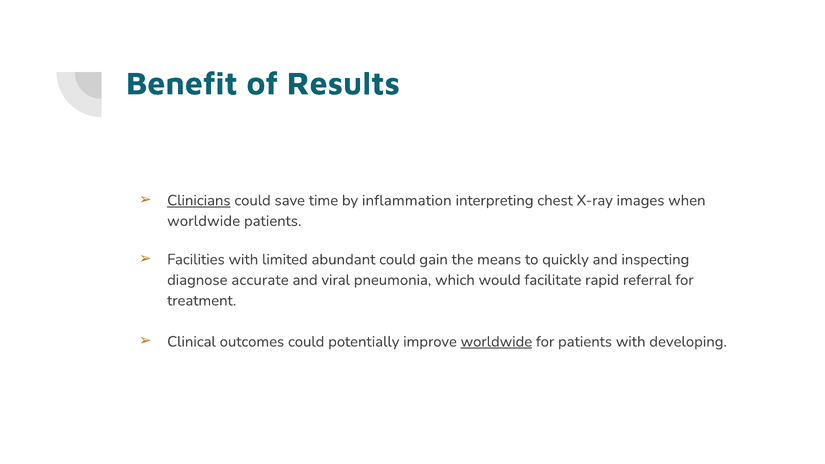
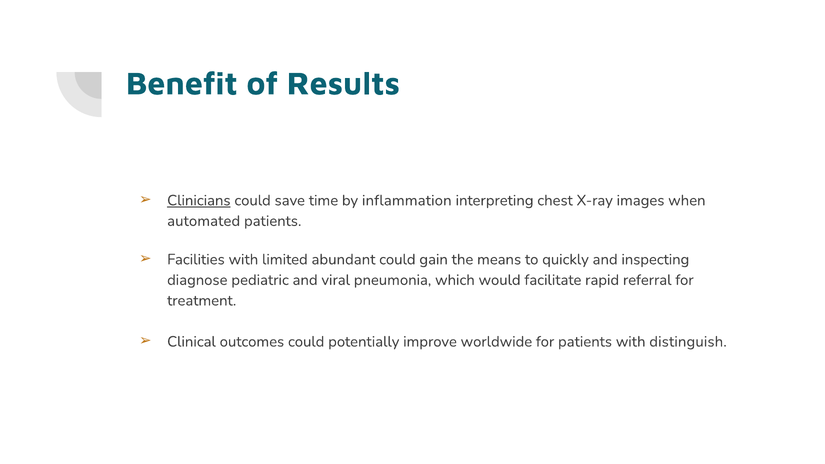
worldwide at (204, 221): worldwide -> automated
accurate: accurate -> pediatric
worldwide at (496, 342) underline: present -> none
developing: developing -> distinguish
